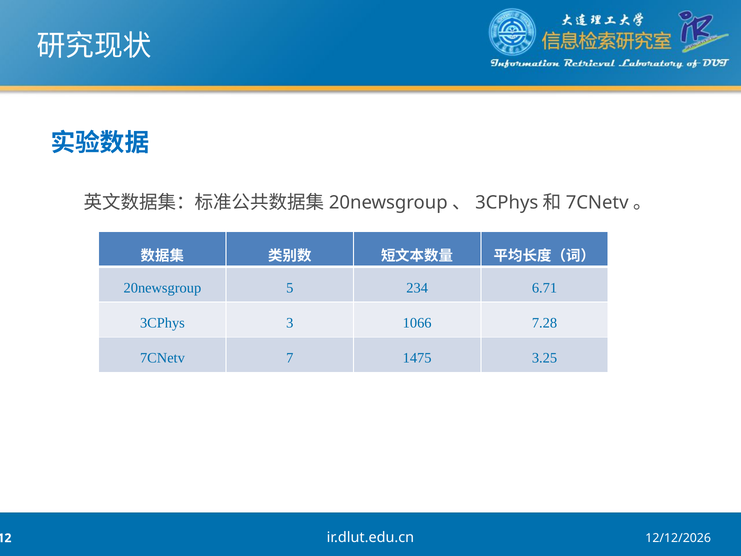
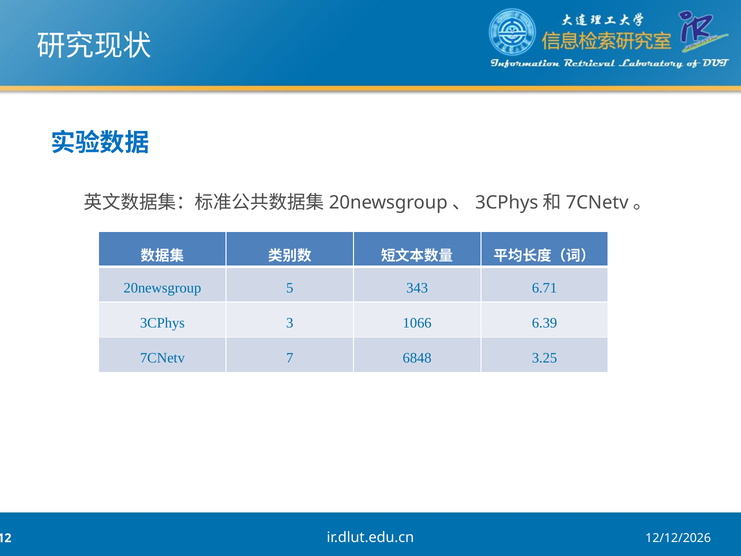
234: 234 -> 343
7.28: 7.28 -> 6.39
1475: 1475 -> 6848
